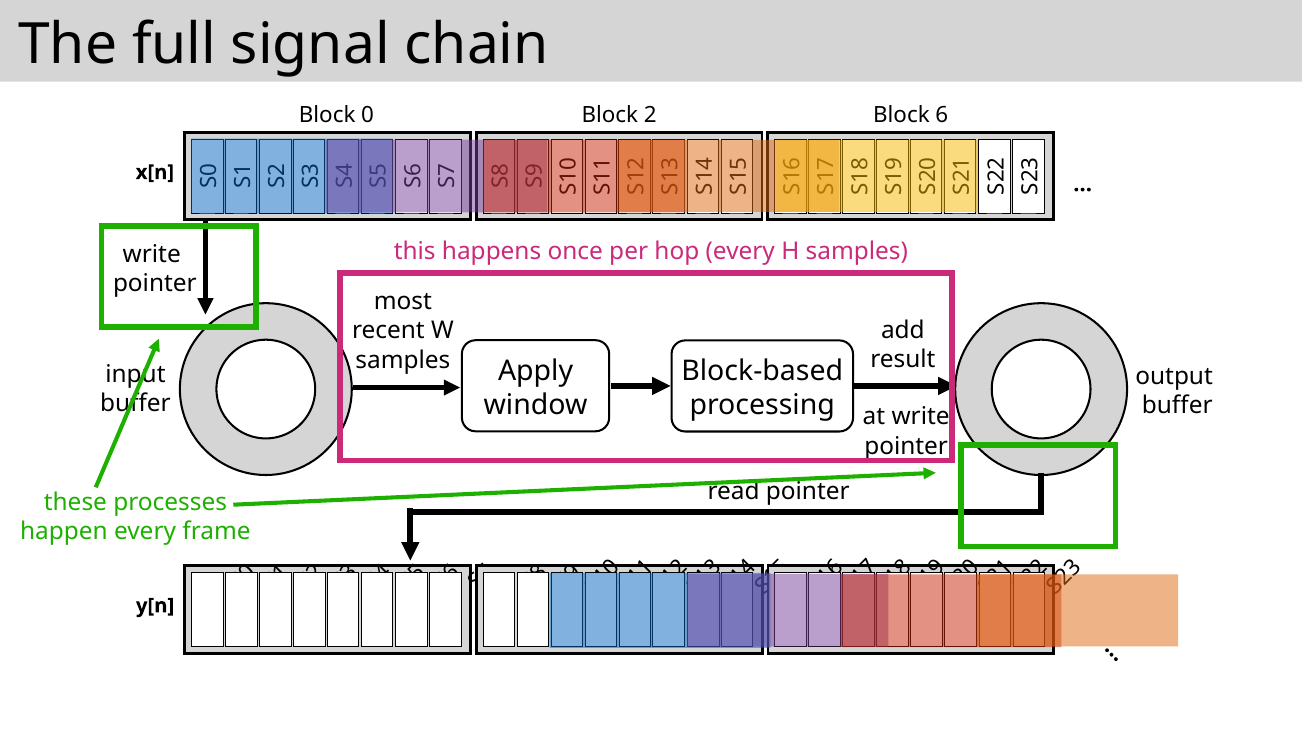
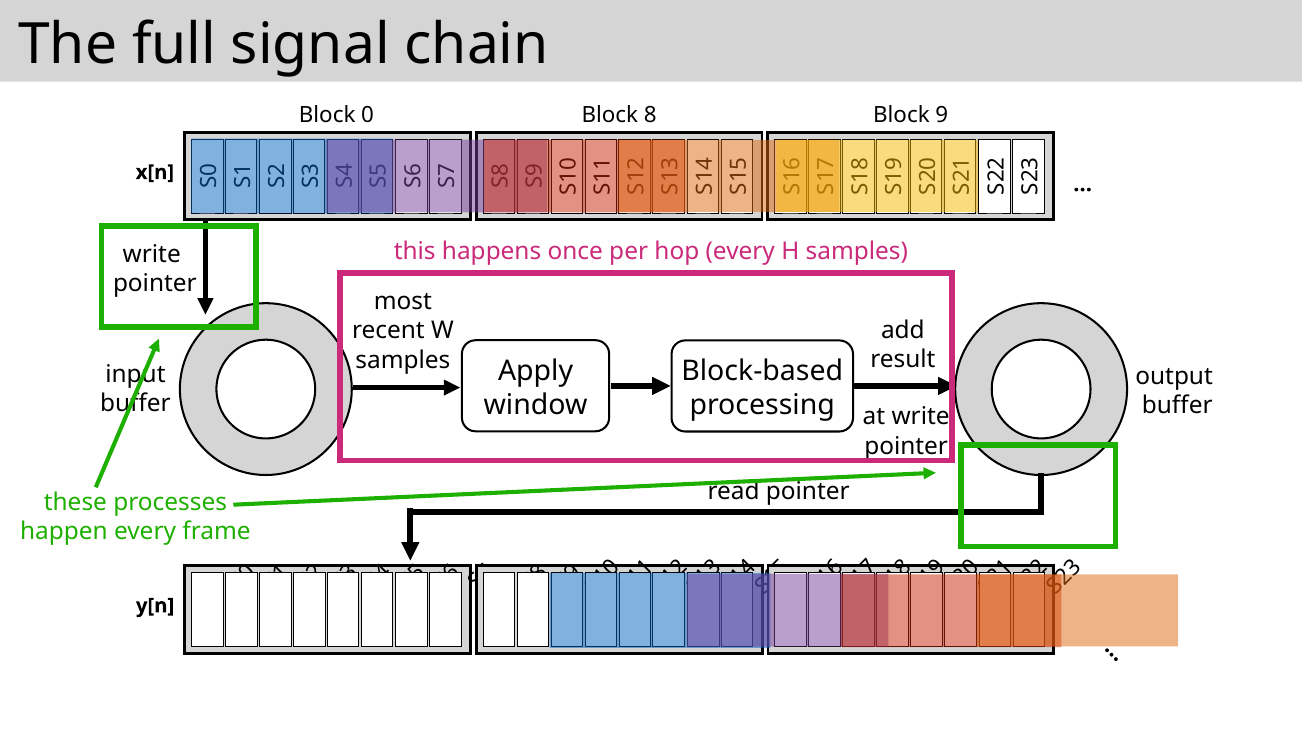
Block 2: 2 -> 8
Block 6: 6 -> 9
